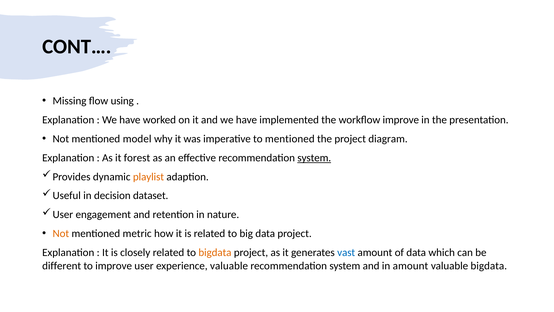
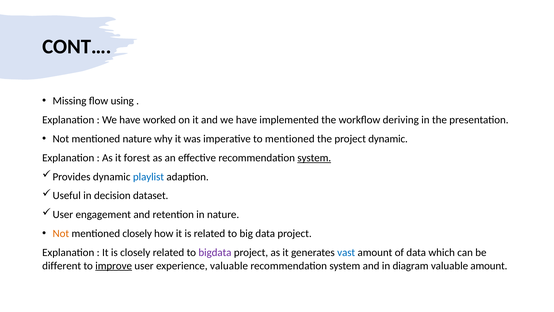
workflow improve: improve -> deriving
mentioned model: model -> nature
project diagram: diagram -> dynamic
playlist colour: orange -> blue
mentioned metric: metric -> closely
bigdata at (215, 252) colour: orange -> purple
improve at (114, 265) underline: none -> present
in amount: amount -> diagram
valuable bigdata: bigdata -> amount
